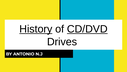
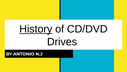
CD/DVD underline: present -> none
